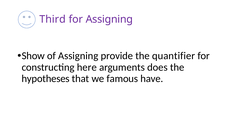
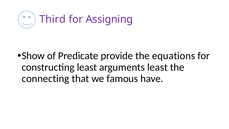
of Assigning: Assigning -> Predicate
quantifier: quantifier -> equations
constructing here: here -> least
arguments does: does -> least
hypotheses: hypotheses -> connecting
